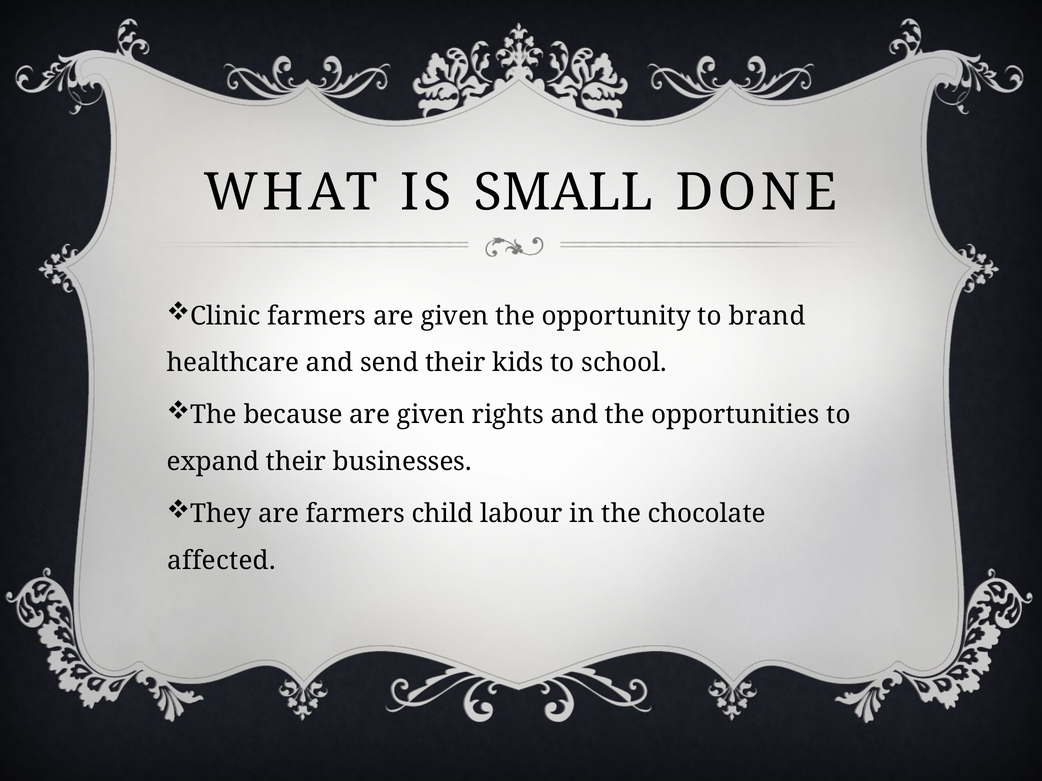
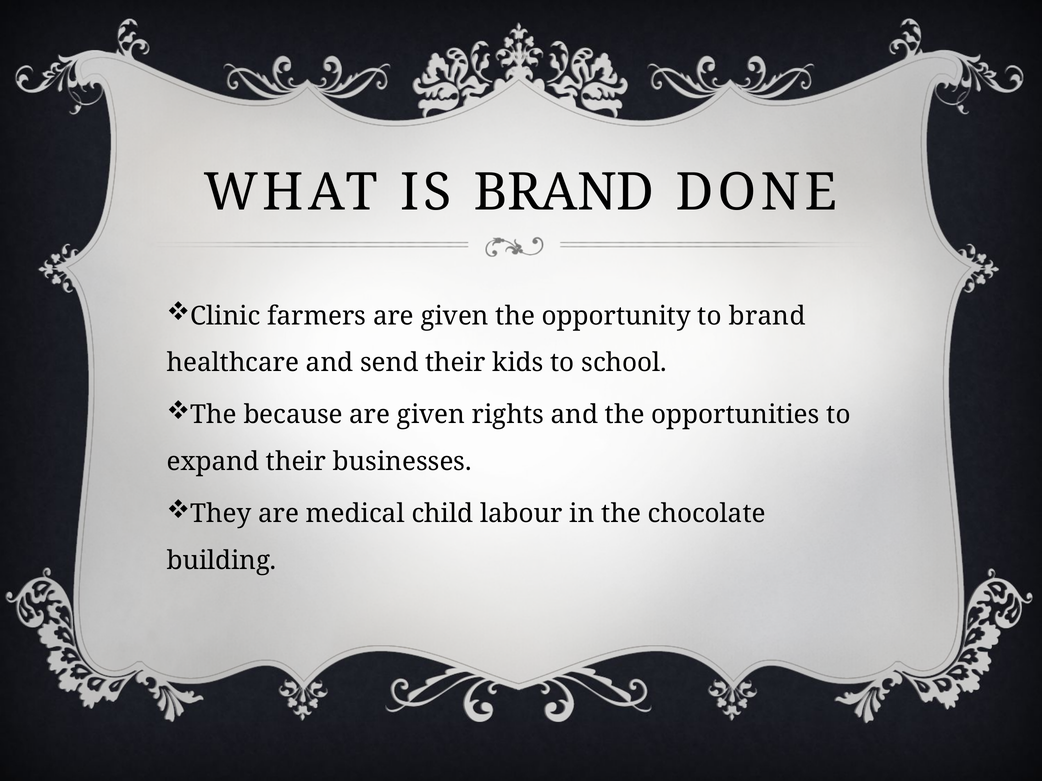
IS SMALL: SMALL -> BRAND
are farmers: farmers -> medical
affected: affected -> building
